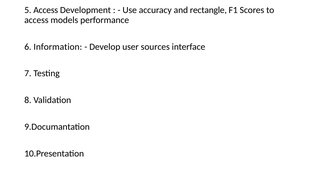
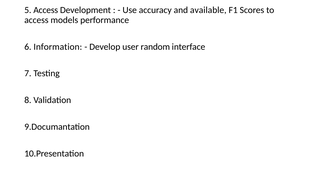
rectangle: rectangle -> available
sources: sources -> random
